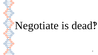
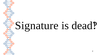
Negotiate: Negotiate -> Signature
